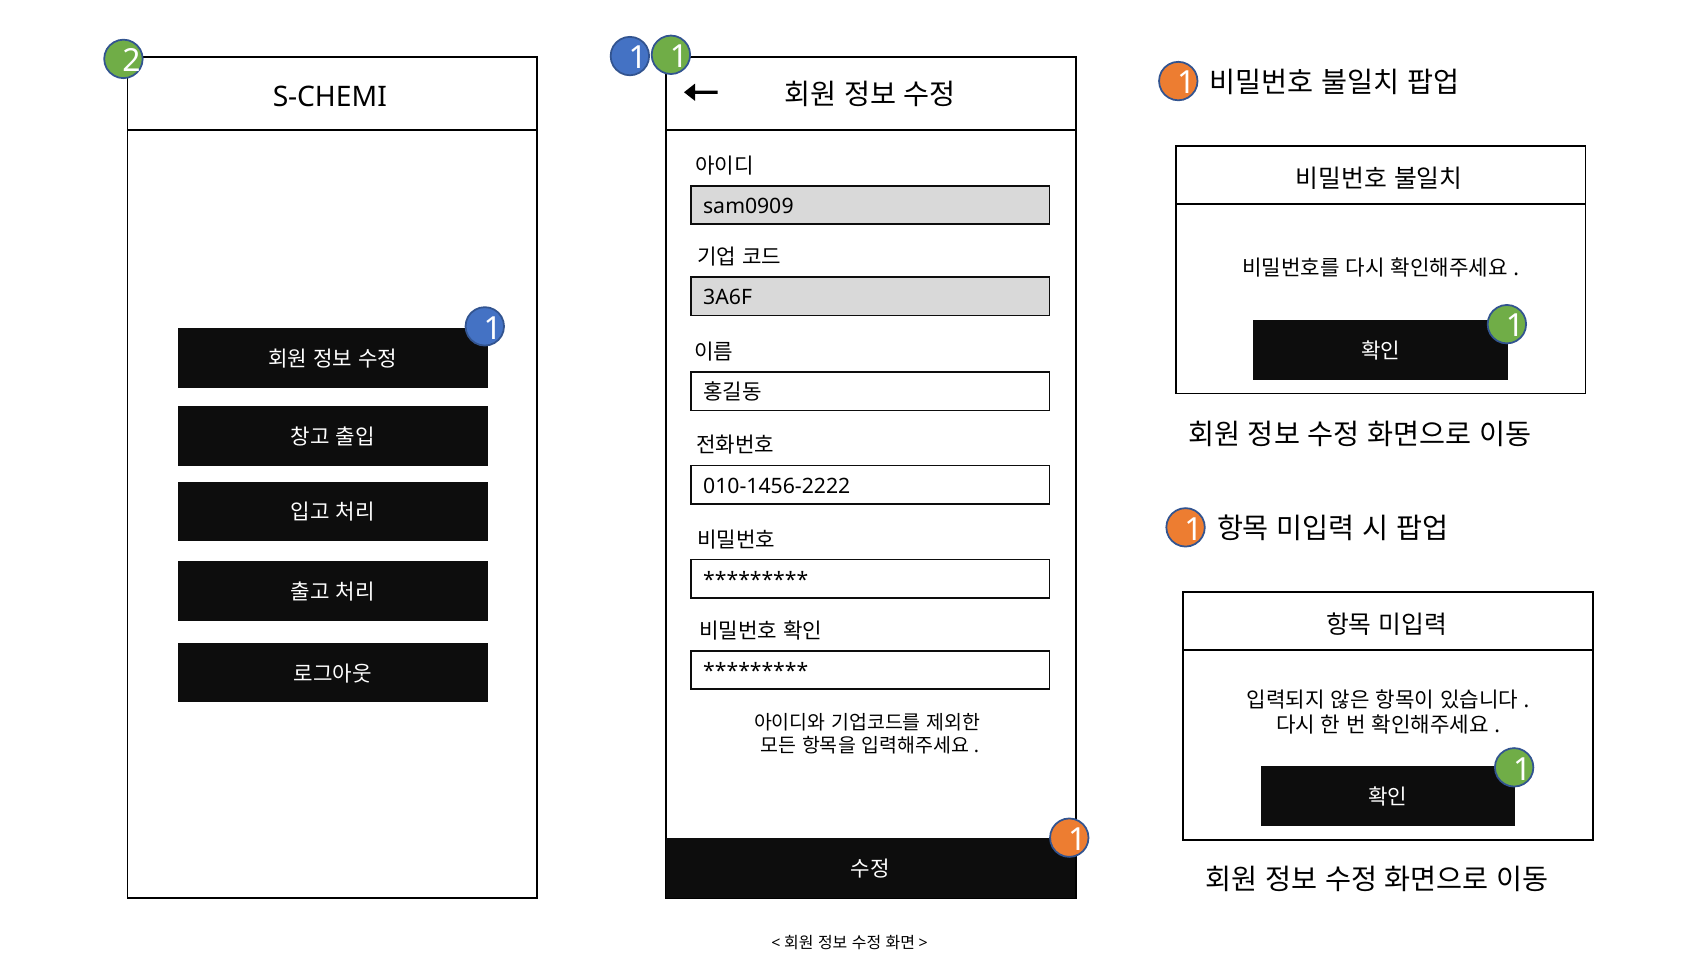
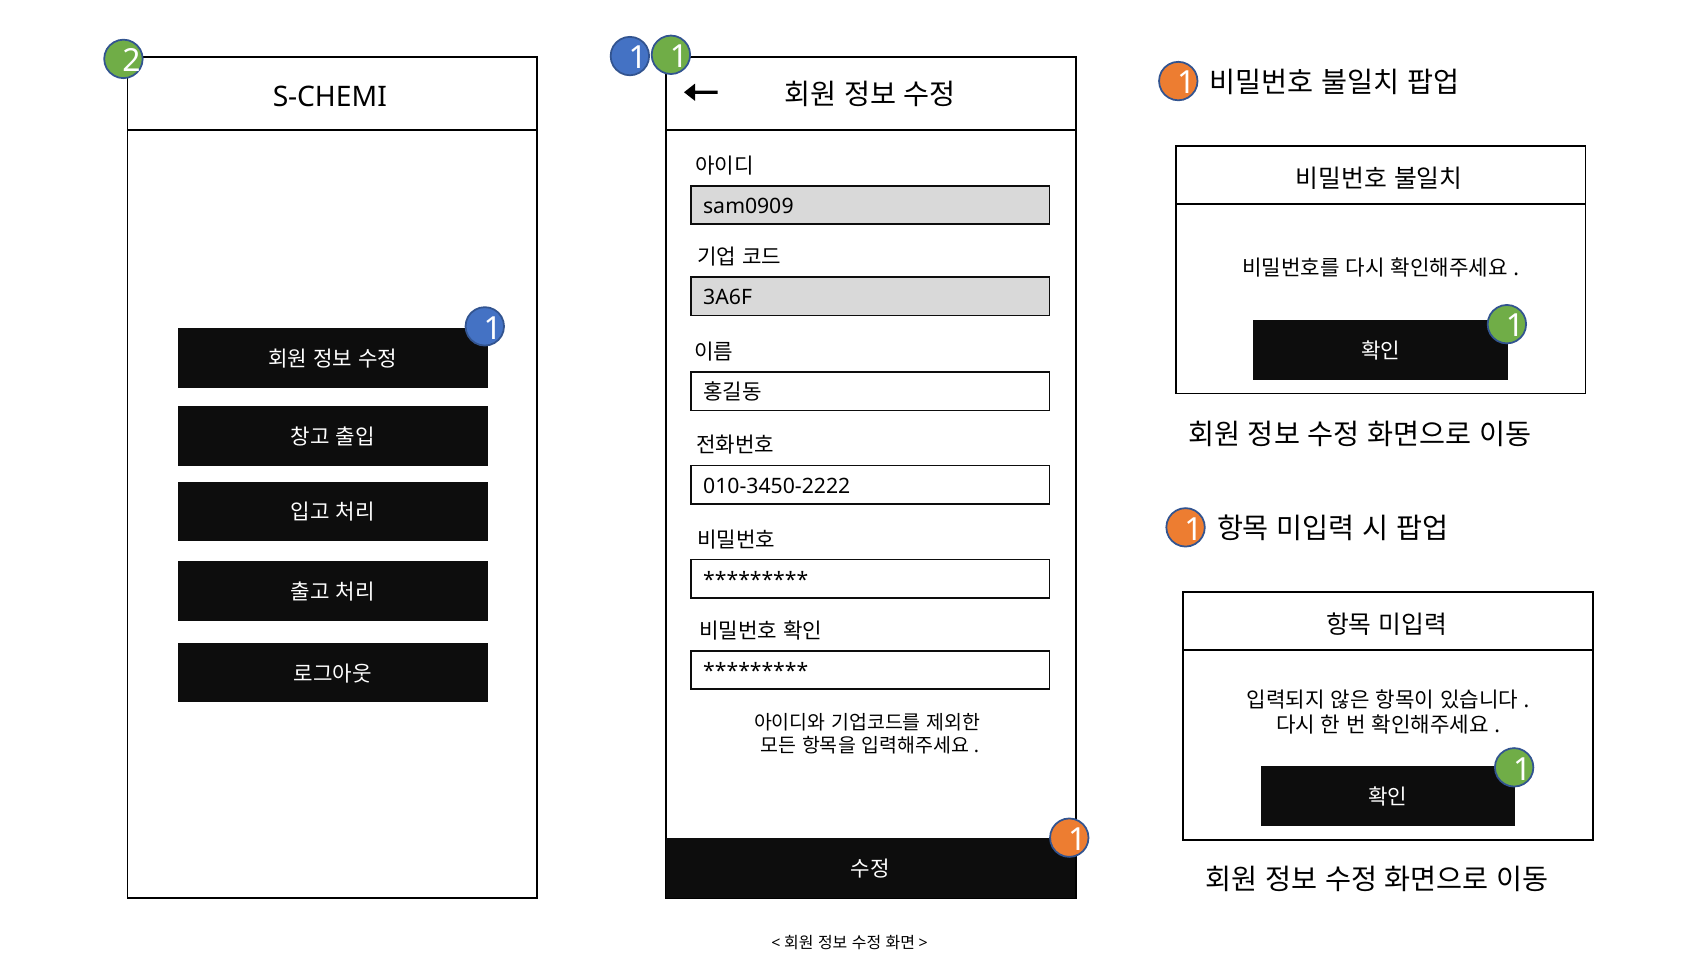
010-1456-2222: 010-1456-2222 -> 010-3450-2222
